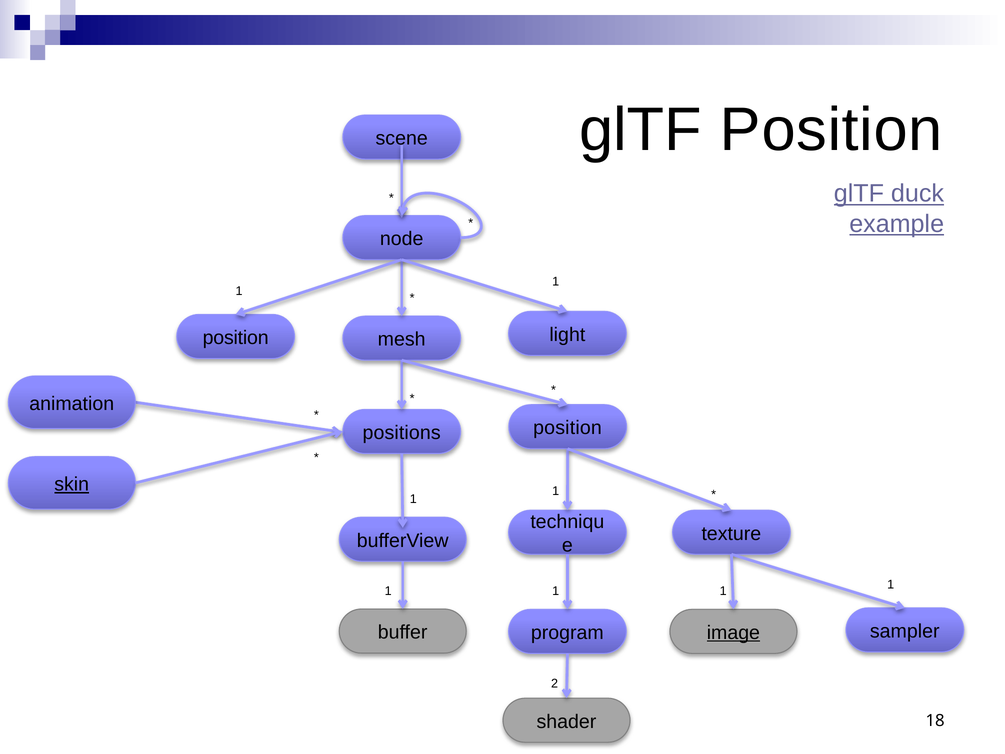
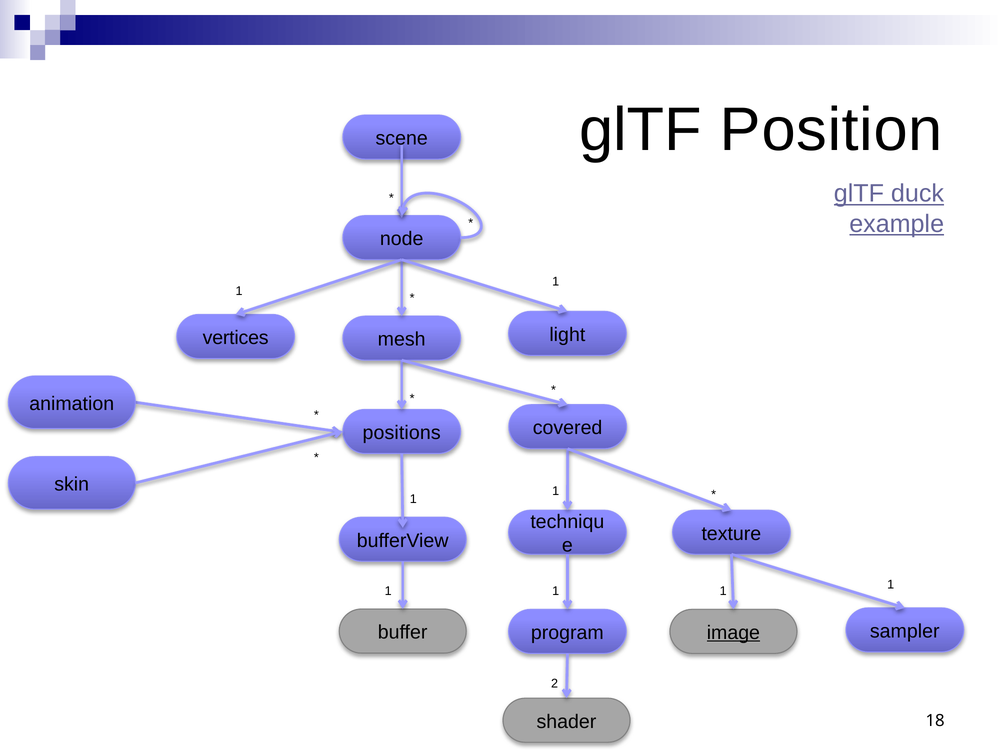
position at (236, 338): position -> vertices
position at (567, 428): position -> covered
skin underline: present -> none
